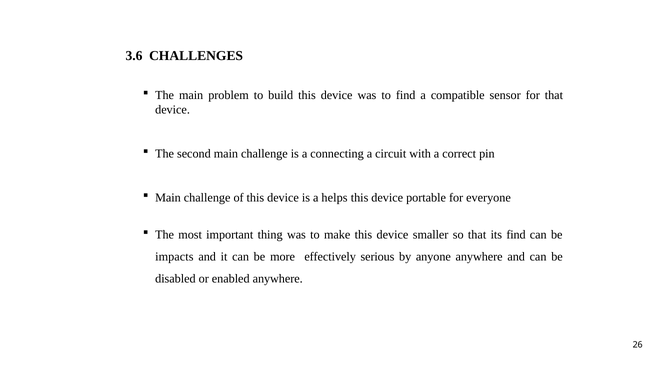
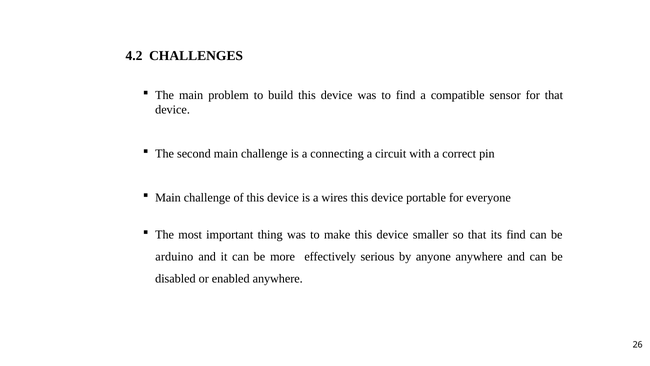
3.6: 3.6 -> 4.2
helps: helps -> wires
impacts: impacts -> arduino
